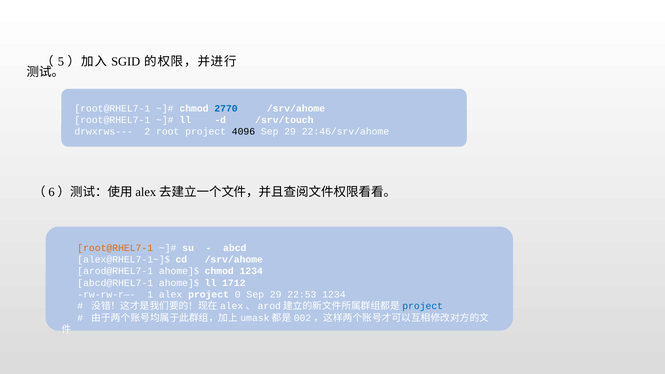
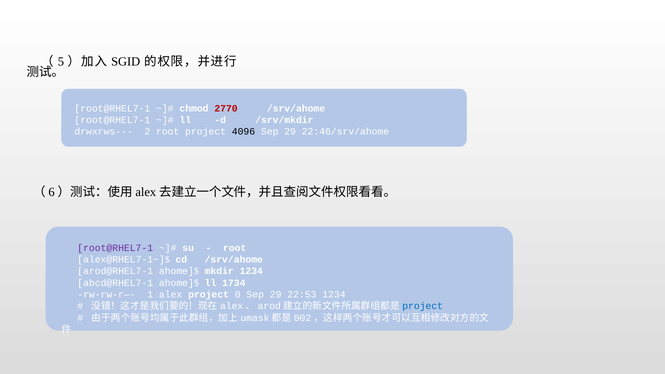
2770 colour: blue -> red
/srv/touch: /srv/touch -> /srv/mkdir
root@RHEL7-1 at (115, 248) colour: orange -> purple
abcd at (235, 248): abcd -> root
ahome]$ chmod: chmod -> mkdir
1712: 1712 -> 1734
